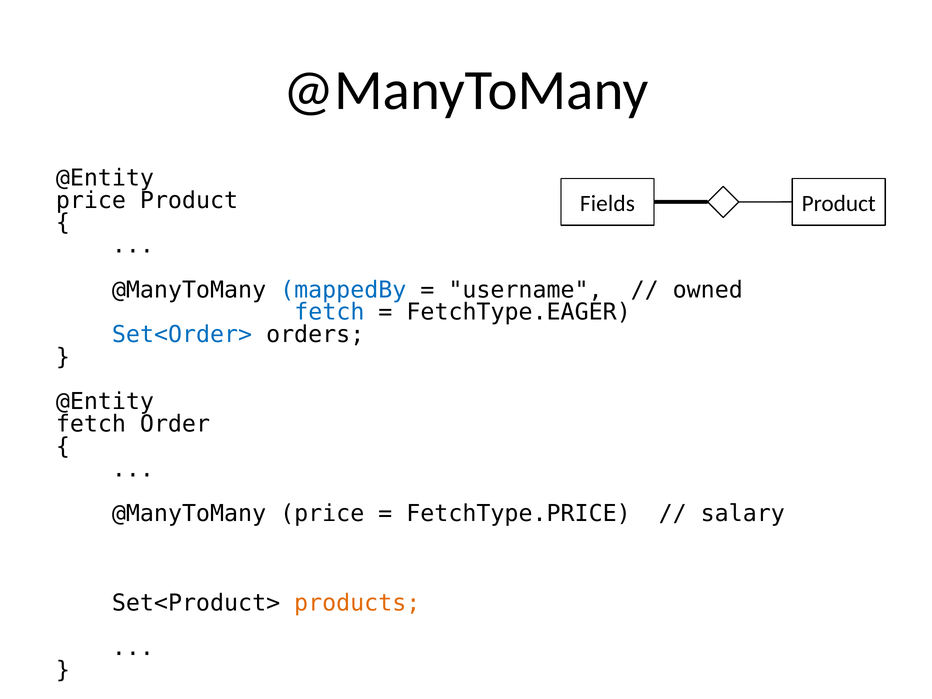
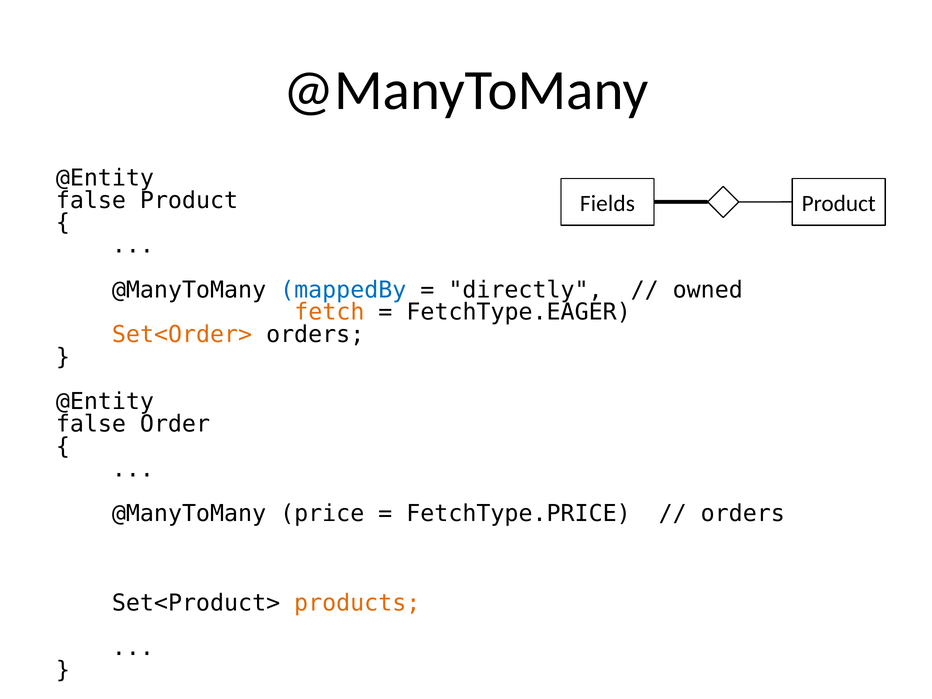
price at (91, 200): price -> false
username: username -> directly
fetch at (329, 312) colour: blue -> orange
Set<Order> colour: blue -> orange
fetch at (91, 424): fetch -> false
salary at (743, 514): salary -> orders
